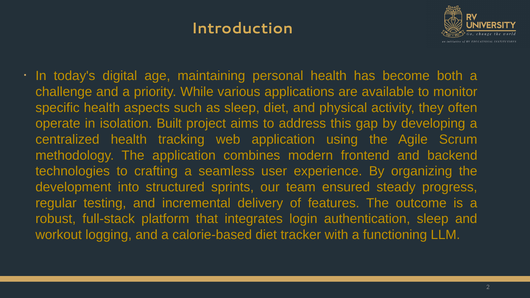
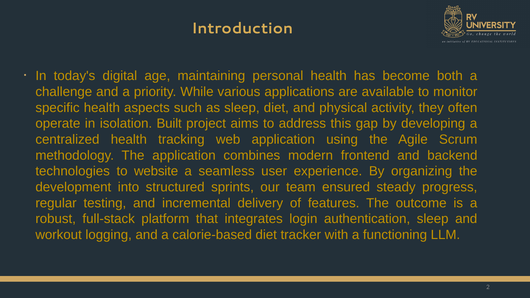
crafting: crafting -> website
